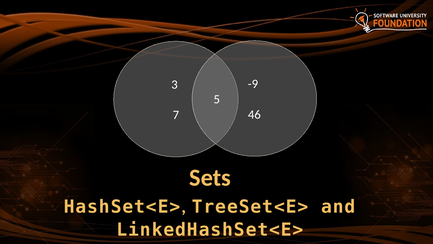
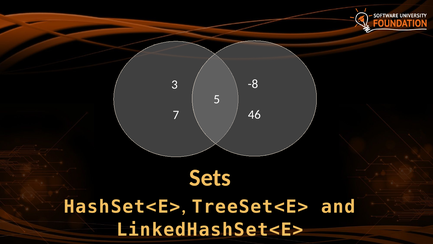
-9: -9 -> -8
